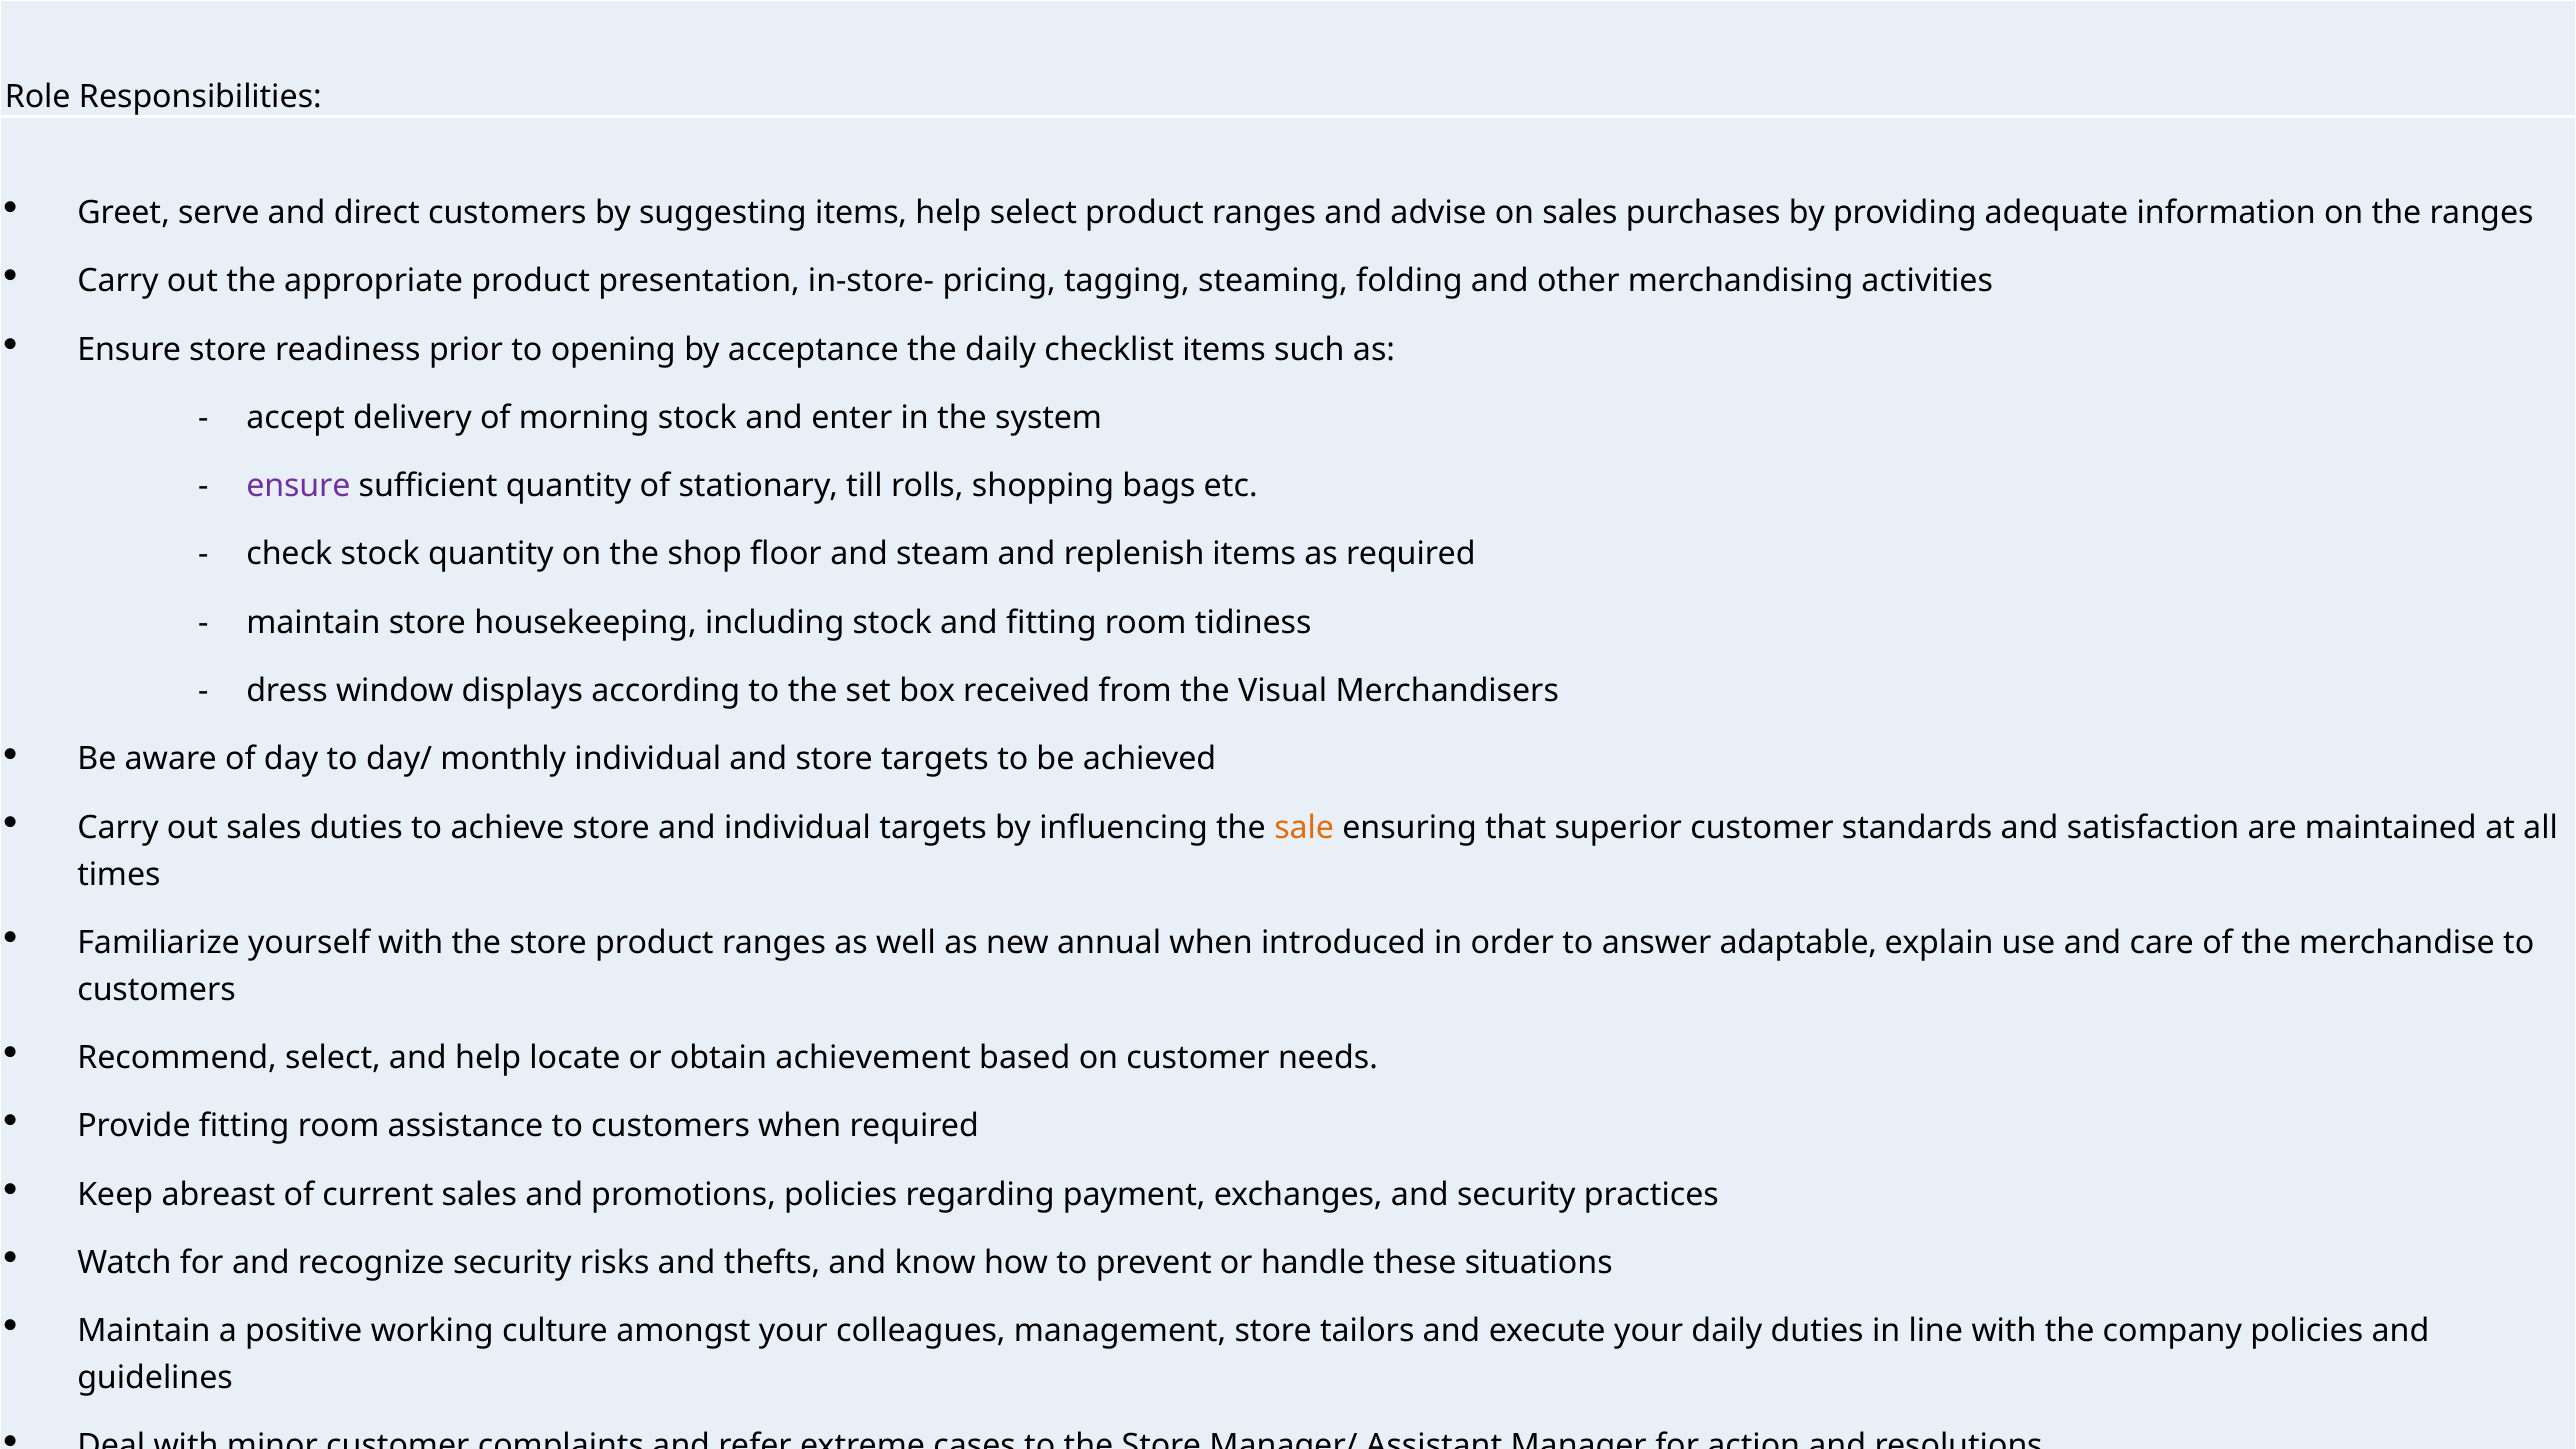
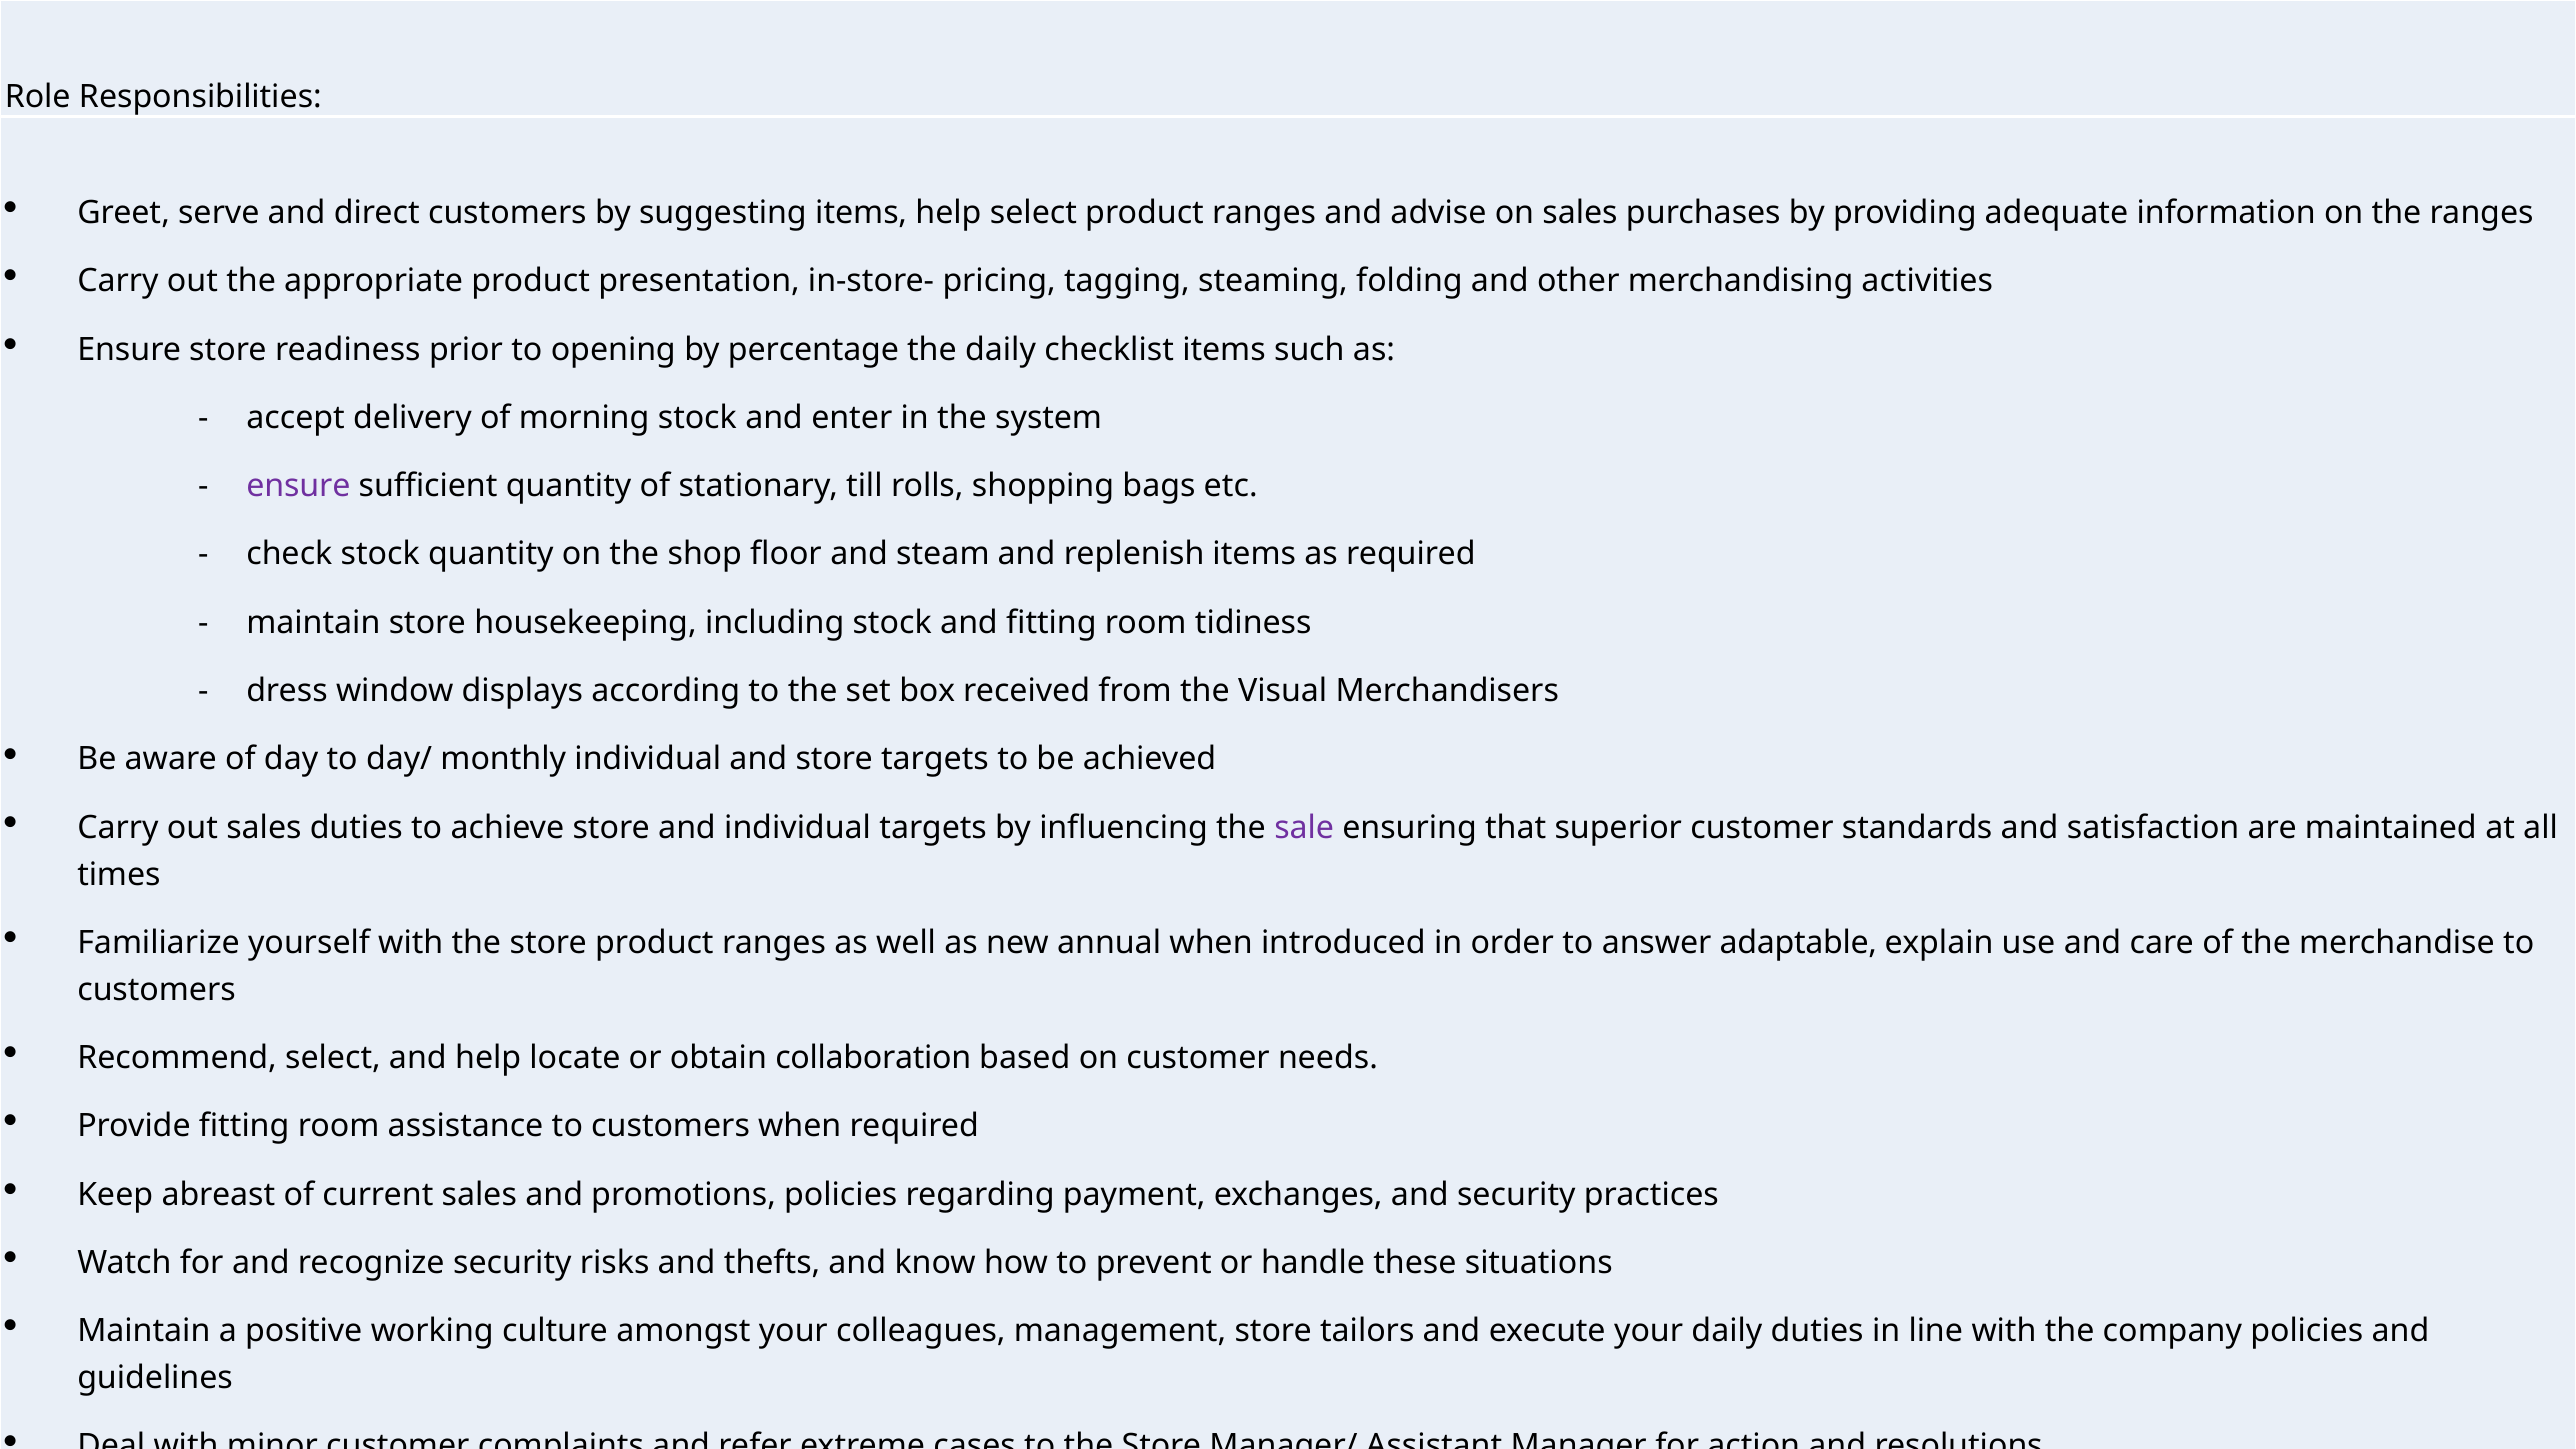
acceptance: acceptance -> percentage
sale colour: orange -> purple
achievement: achievement -> collaboration
